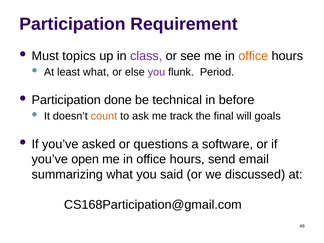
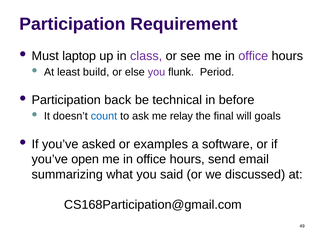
topics: topics -> laptop
office at (253, 56) colour: orange -> purple
least what: what -> build
done: done -> back
count colour: orange -> blue
track: track -> relay
questions: questions -> examples
